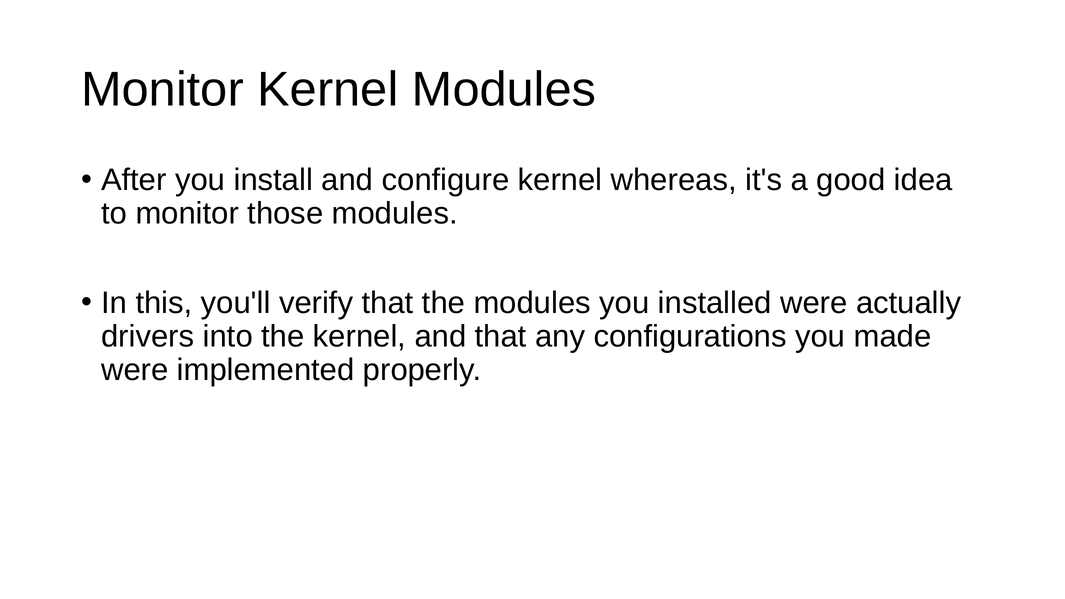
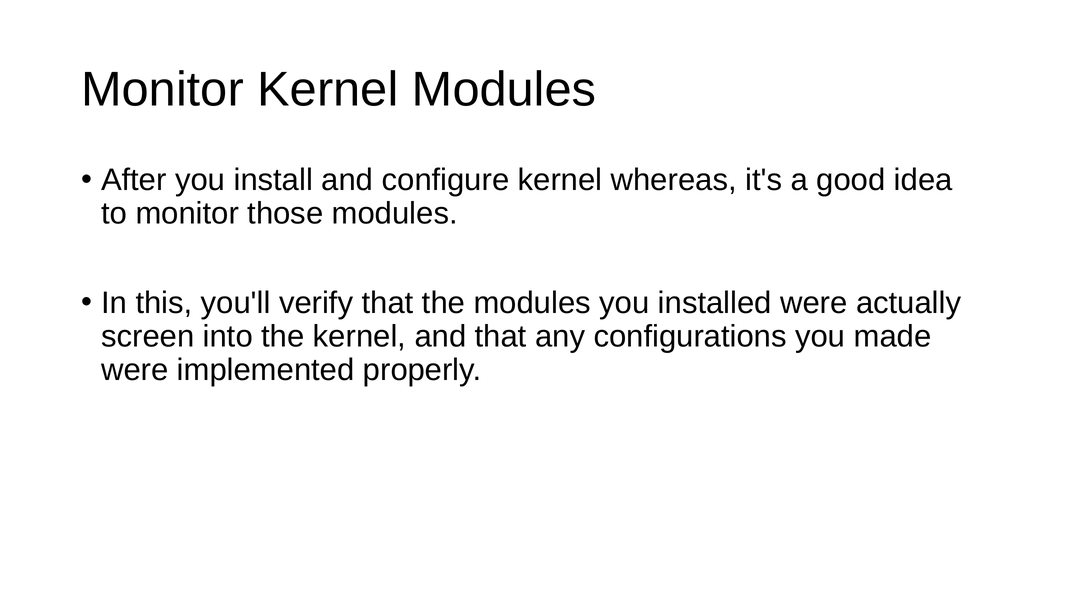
drivers: drivers -> screen
